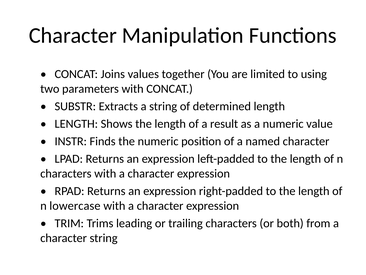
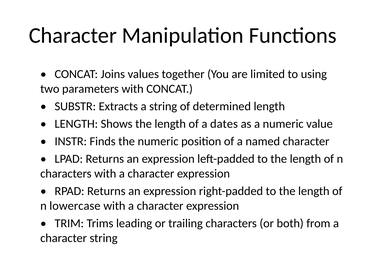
result: result -> dates
